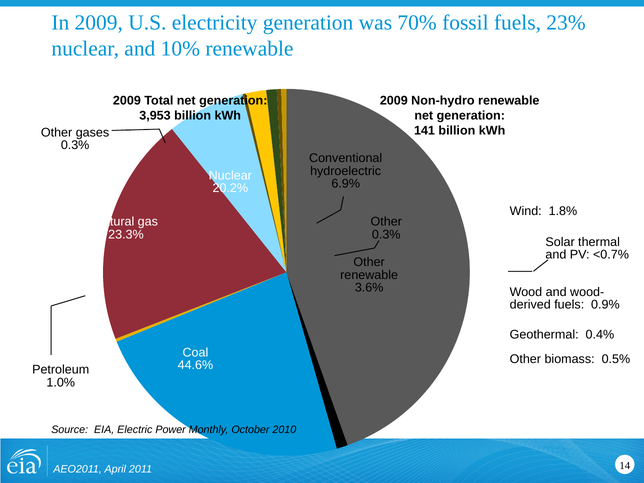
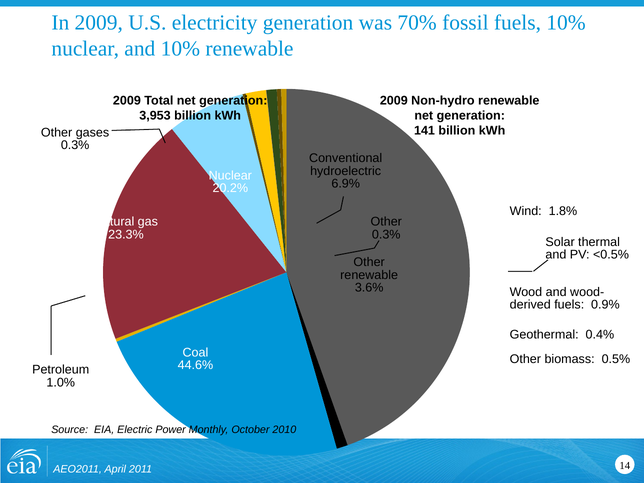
fuels 23%: 23% -> 10%
<0.7%: <0.7% -> <0.5%
